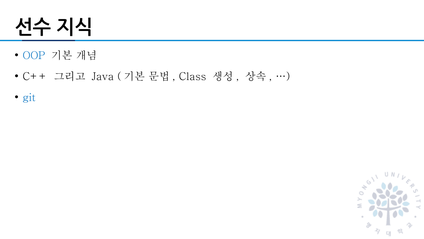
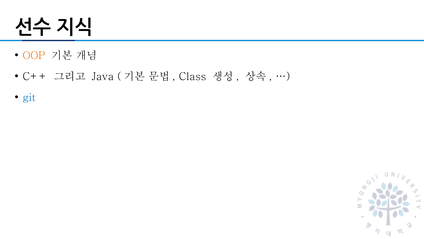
OOP colour: blue -> orange
